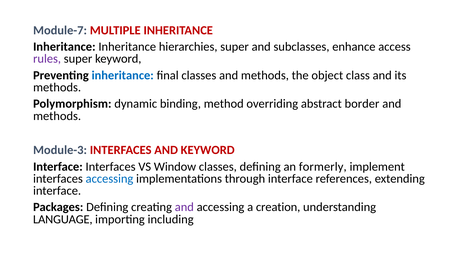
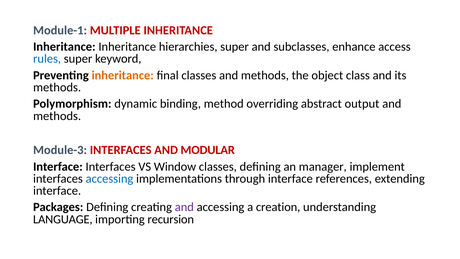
Module-7: Module-7 -> Module-1
rules colour: purple -> blue
inheritance at (123, 75) colour: blue -> orange
border: border -> output
AND KEYWORD: KEYWORD -> MODULAR
formerly: formerly -> manager
including: including -> recursion
